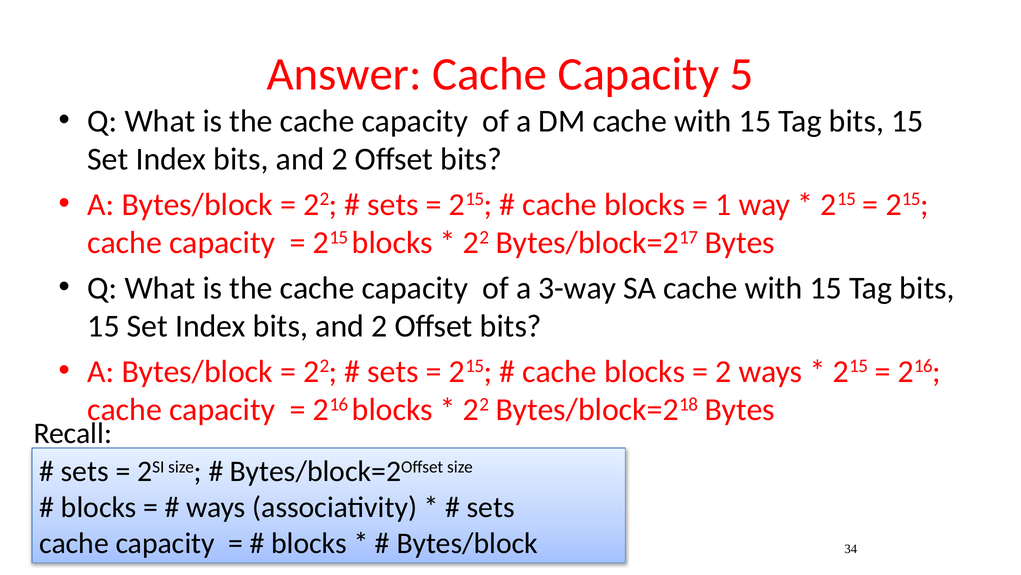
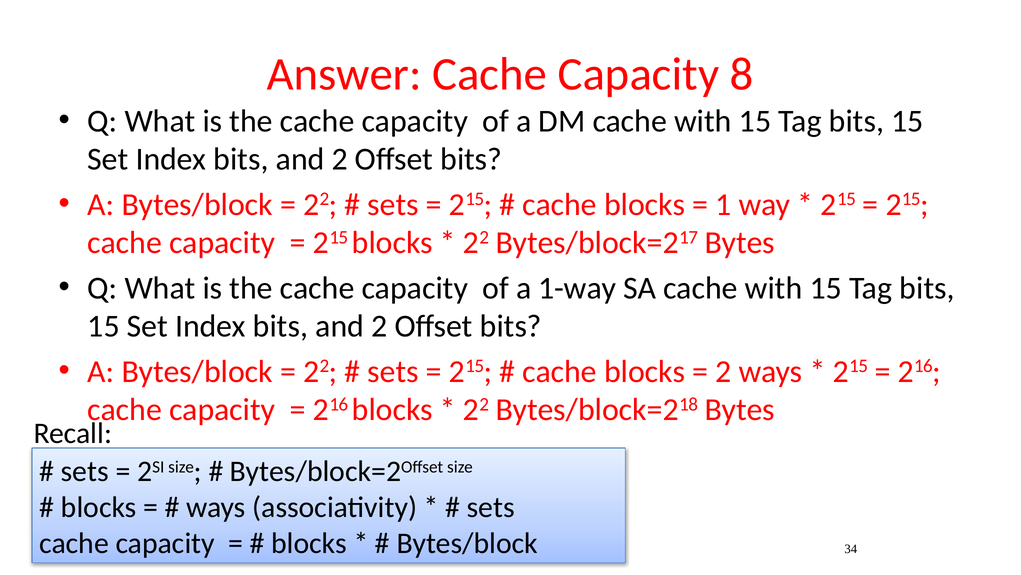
5: 5 -> 8
3-way: 3-way -> 1-way
